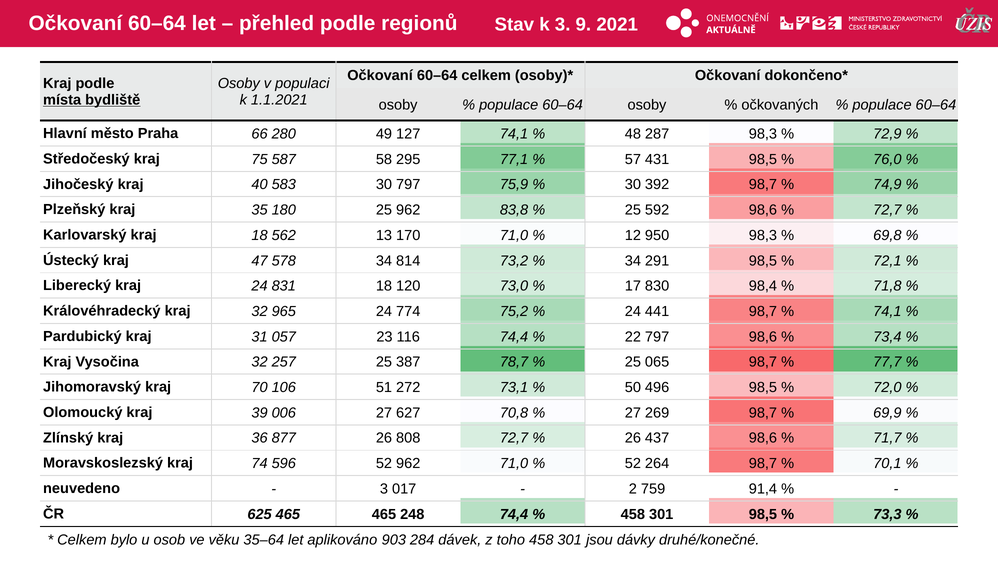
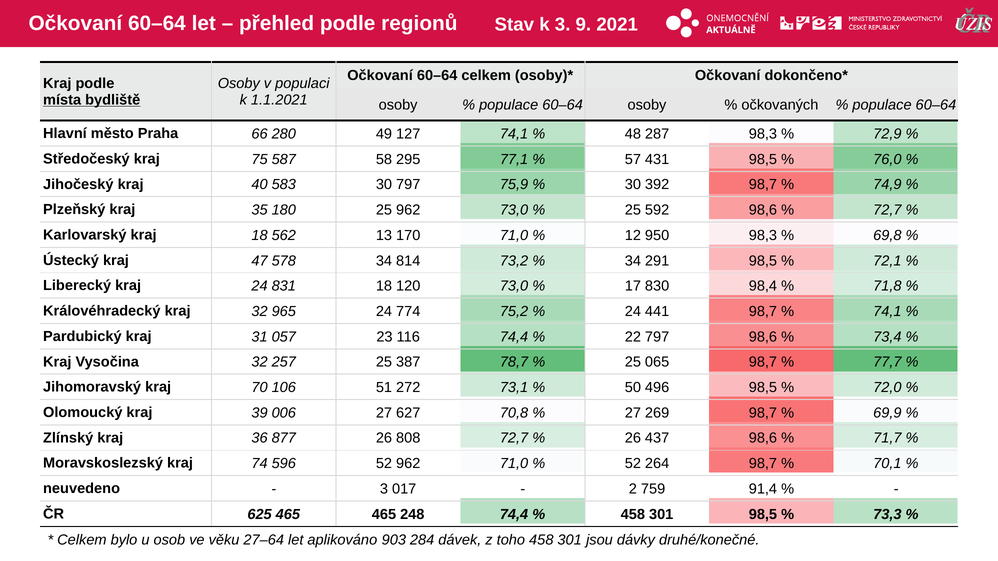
962 83,8: 83,8 -> 73,0
35–64: 35–64 -> 27–64
